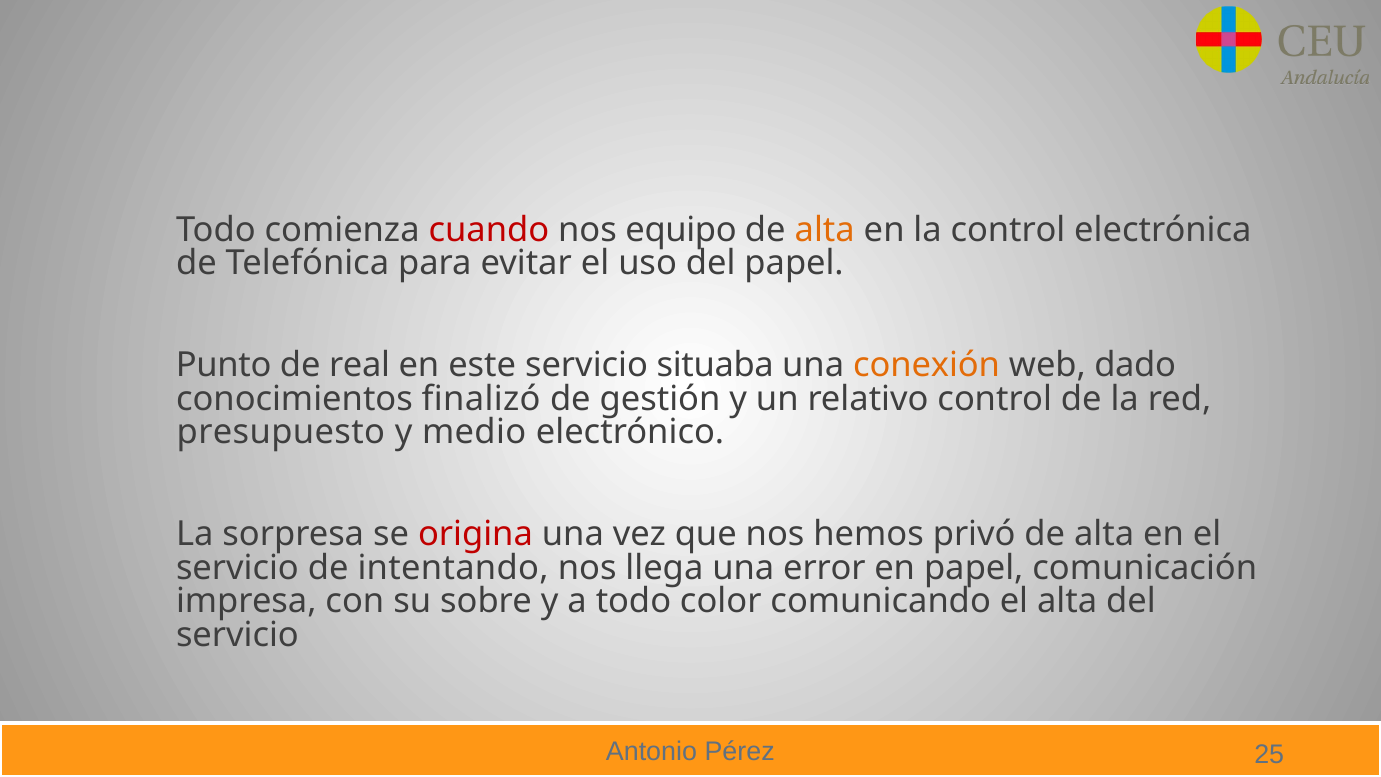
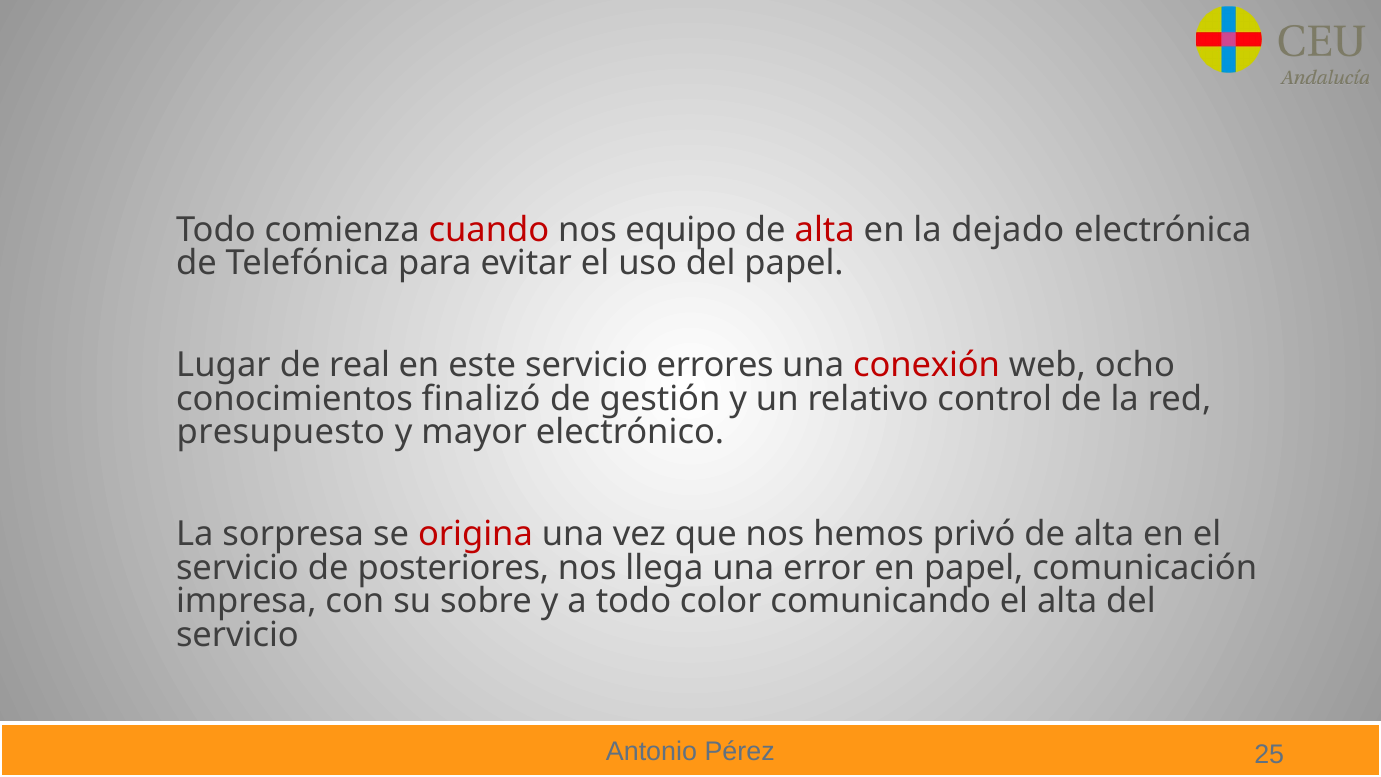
alta at (825, 230) colour: orange -> red
la control: control -> dejado
Punto: Punto -> Lugar
situaba: situaba -> errores
conexión colour: orange -> red
dado: dado -> ocho
medio: medio -> mayor
intentando: intentando -> posteriores
